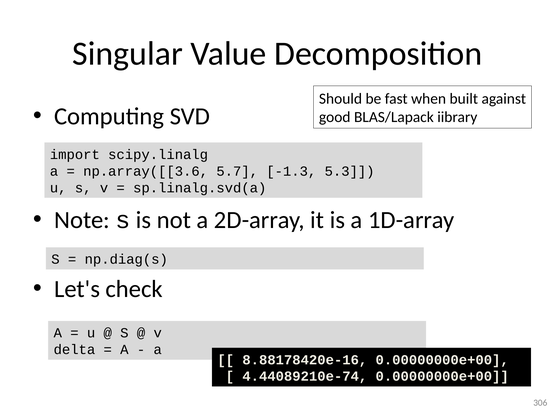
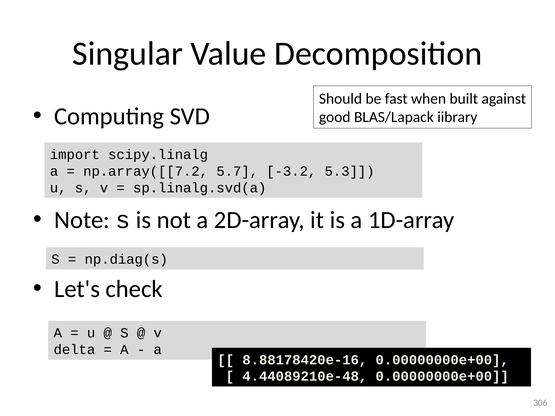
np.array([[3.6: np.array([[3.6 -> np.array([[7.2
-1.3: -1.3 -> -3.2
4.44089210e-74: 4.44089210e-74 -> 4.44089210e-48
